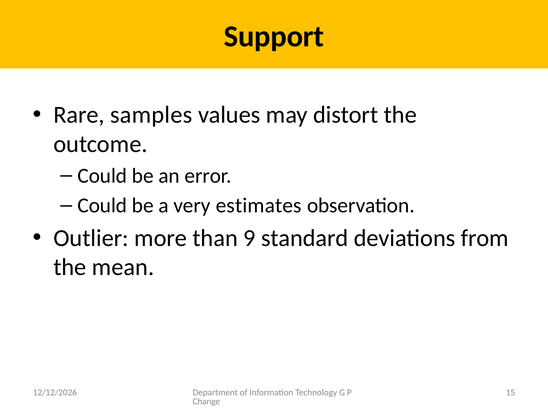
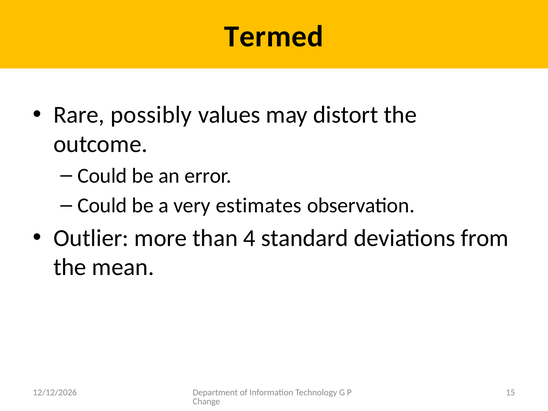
Support: Support -> Termed
samples: samples -> possibly
9: 9 -> 4
